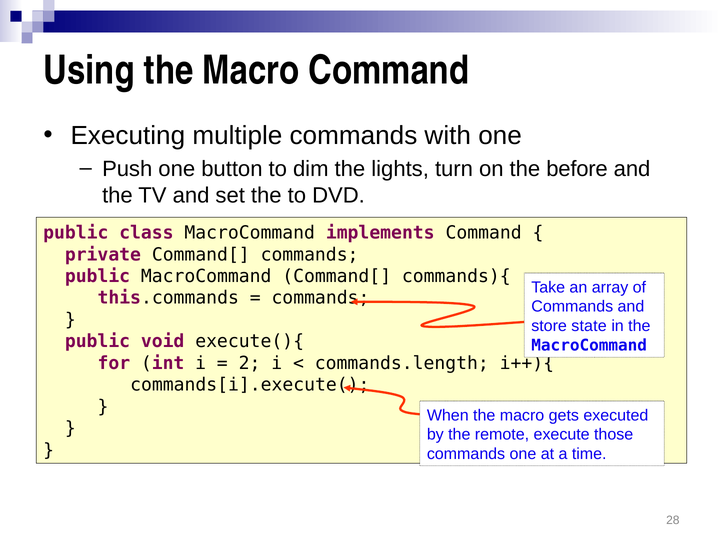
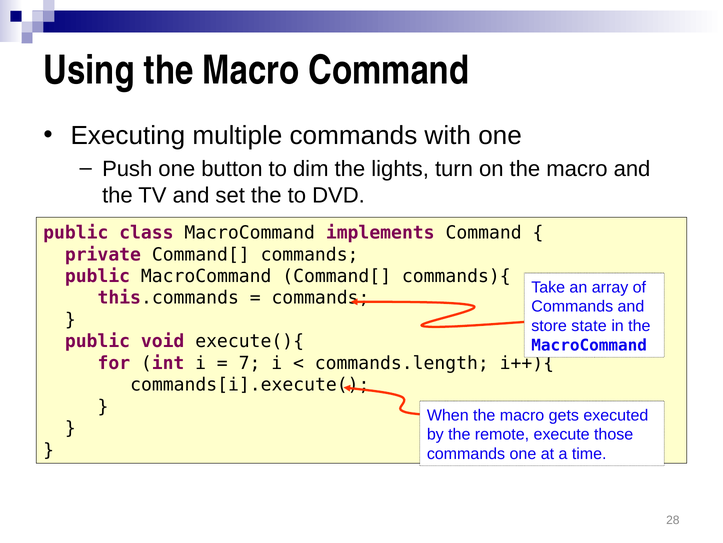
on the before: before -> macro
2: 2 -> 7
